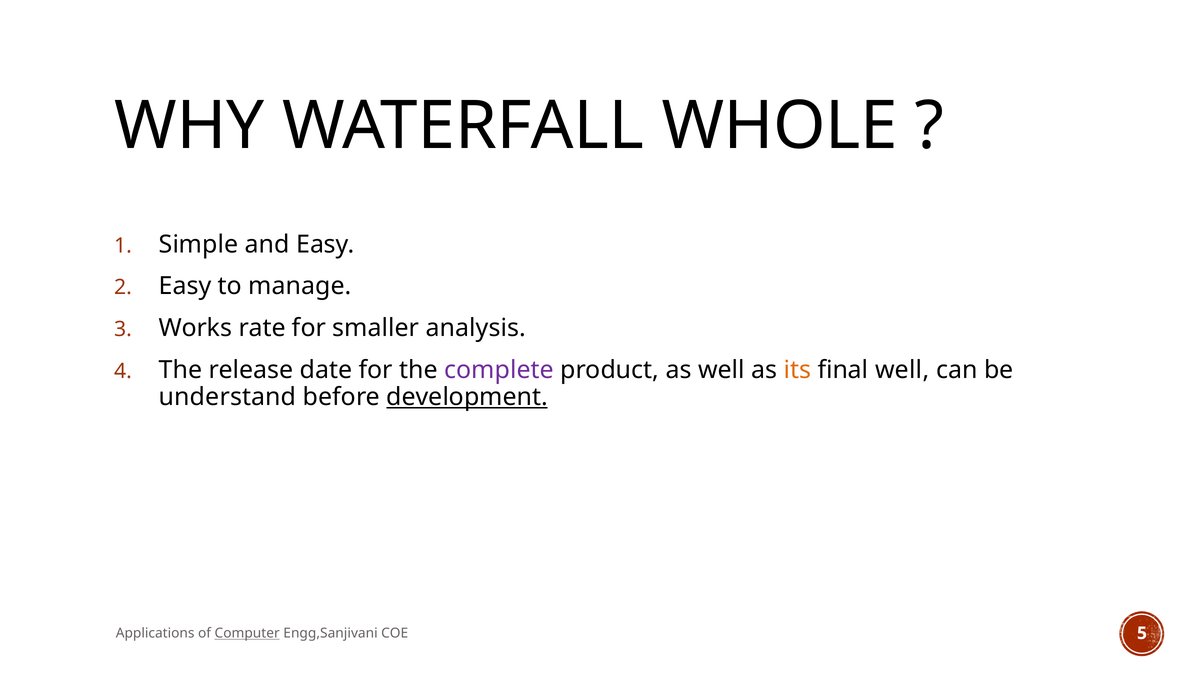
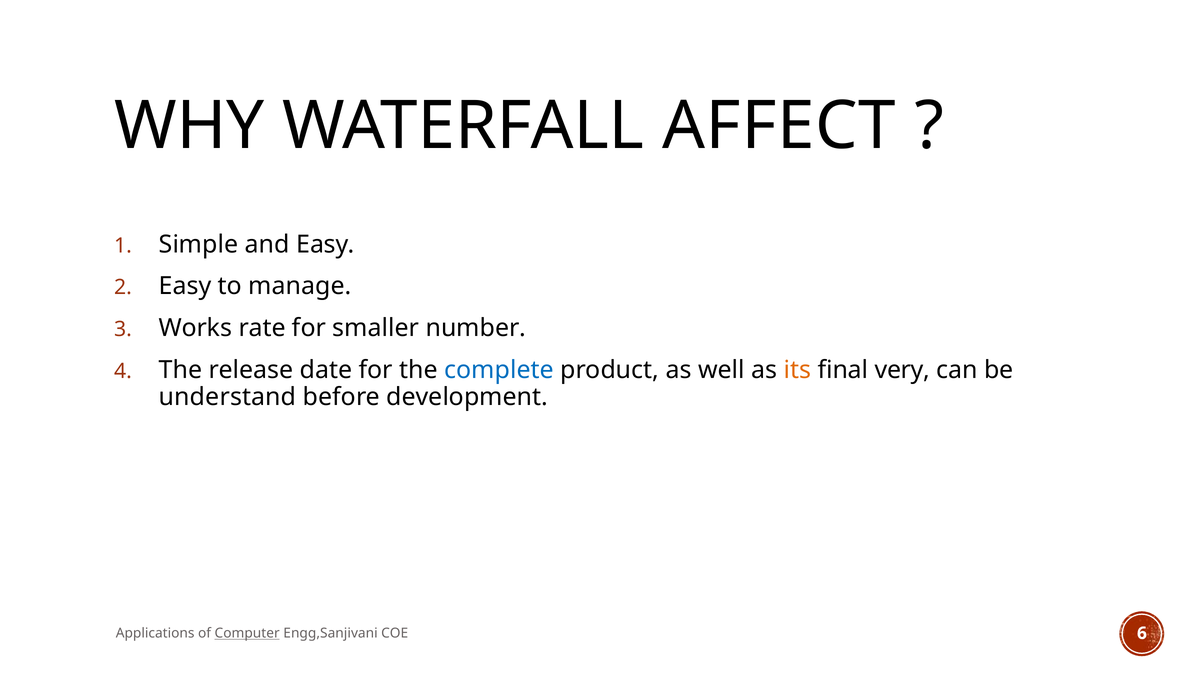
WHOLE: WHOLE -> AFFECT
analysis: analysis -> number
complete colour: purple -> blue
final well: well -> very
development underline: present -> none
5: 5 -> 6
